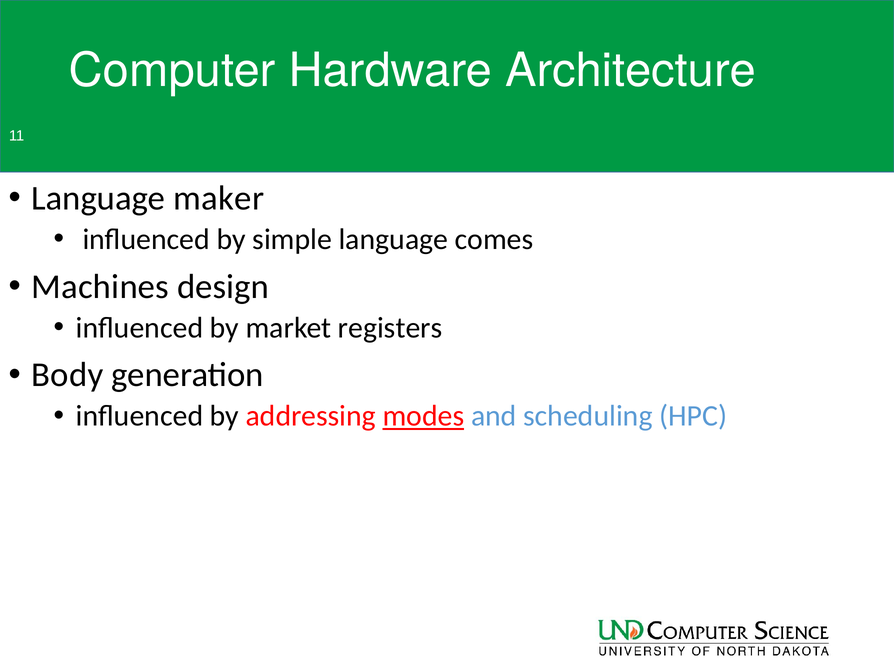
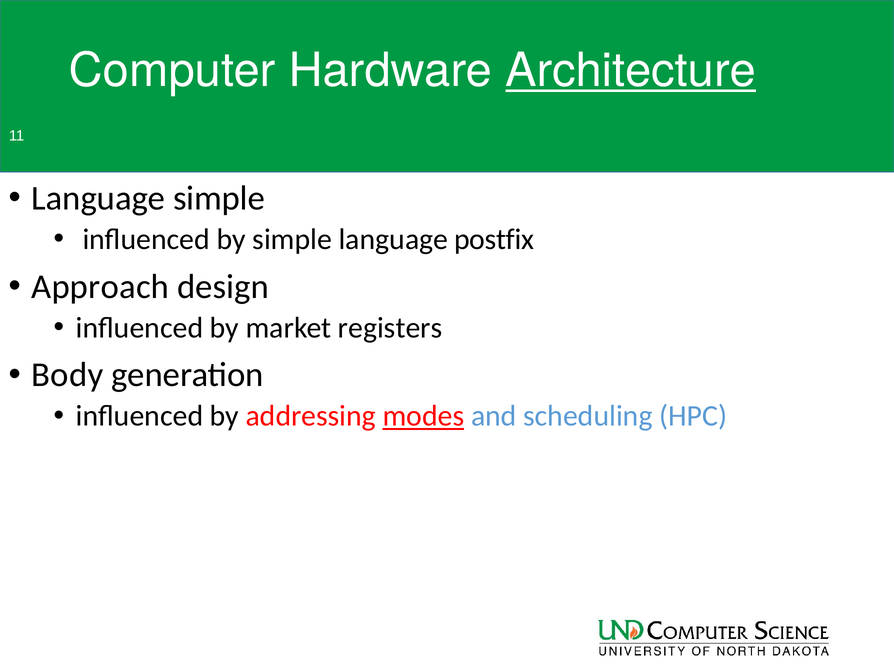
Architecture underline: none -> present
Language maker: maker -> simple
comes: comes -> postfix
Machines: Machines -> Approach
